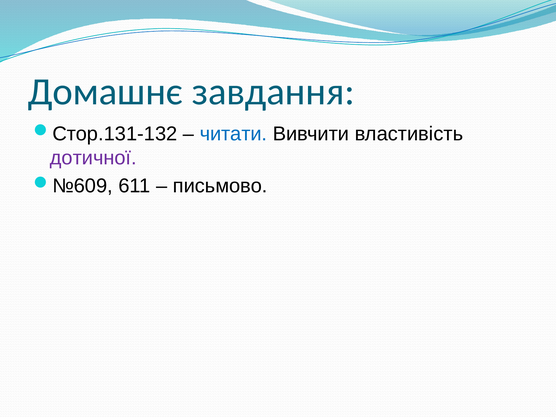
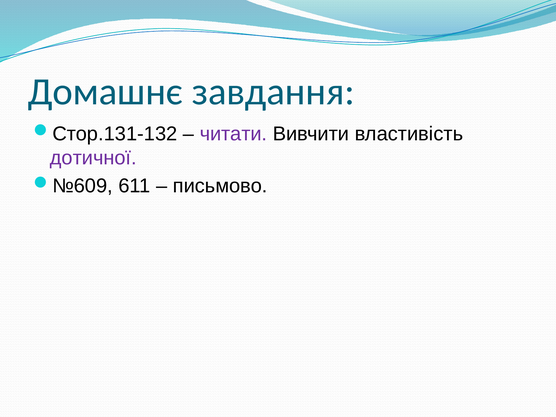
читати colour: blue -> purple
